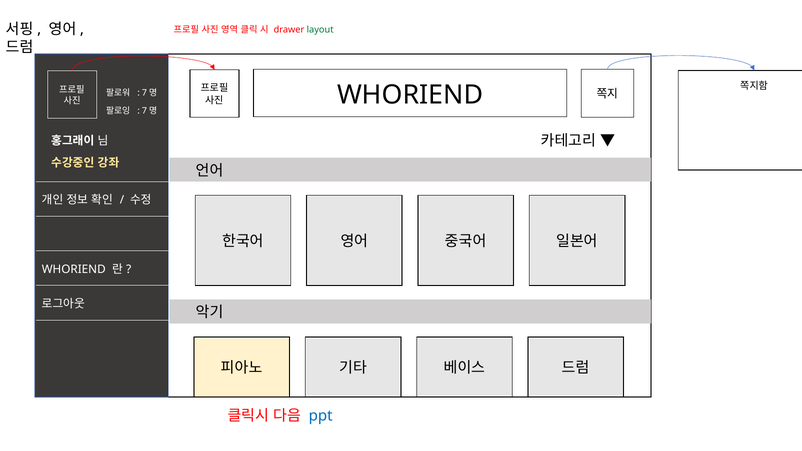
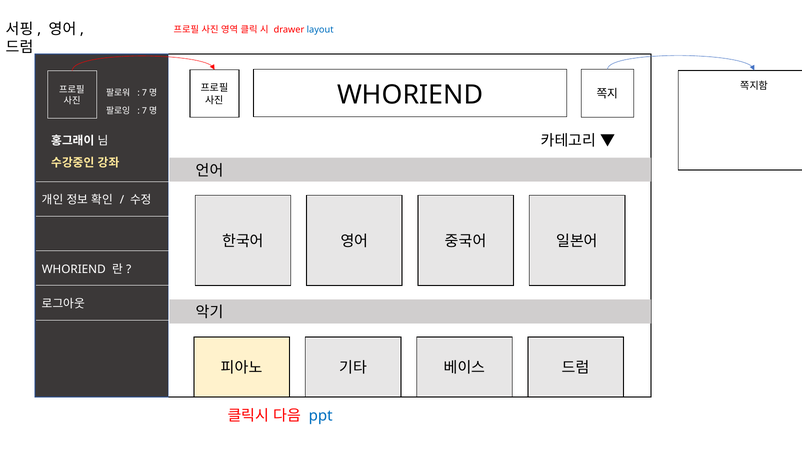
layout colour: green -> blue
